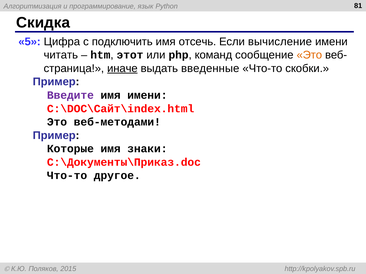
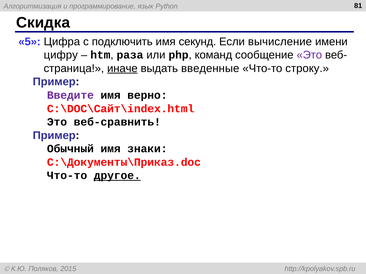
отсечь: отсечь -> секунд
читать: читать -> цифру
этот: этот -> раза
Это at (309, 55) colour: orange -> purple
скобки: скобки -> строку
имя имени: имени -> верно
веб-методами: веб-методами -> веб-сравнить
Которые: Которые -> Обычный
другое underline: none -> present
